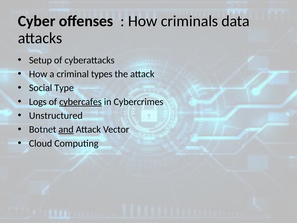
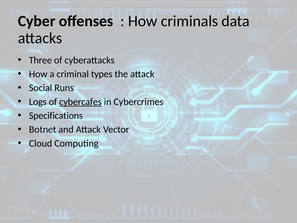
Setup: Setup -> Three
Type: Type -> Runs
Unstructured: Unstructured -> Specifications
and underline: present -> none
